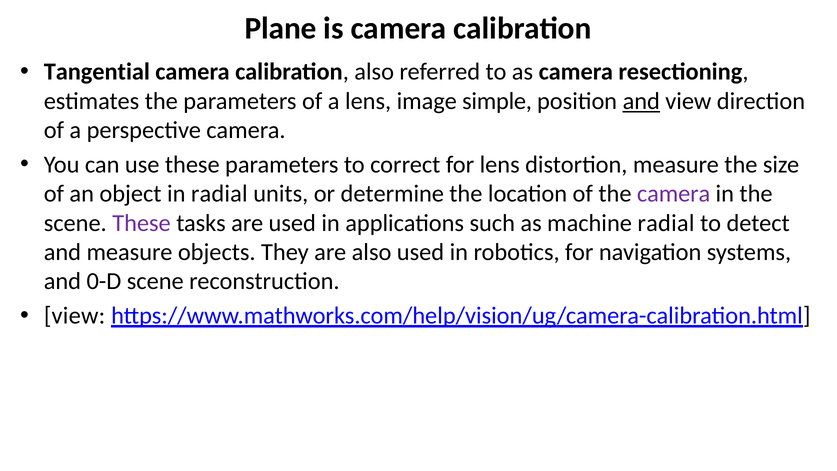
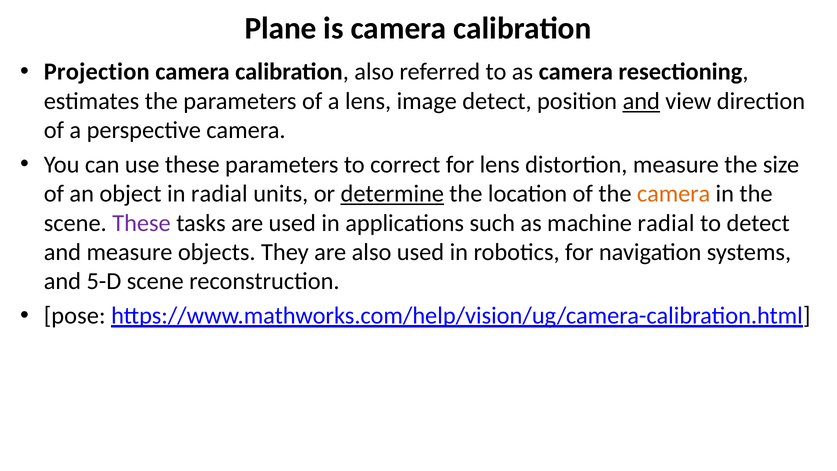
Tangential: Tangential -> Projection
image simple: simple -> detect
determine underline: none -> present
camera at (674, 194) colour: purple -> orange
0-D: 0-D -> 5-D
view at (75, 315): view -> pose
